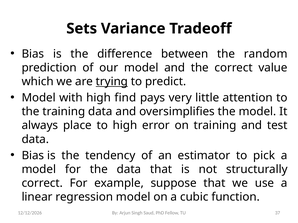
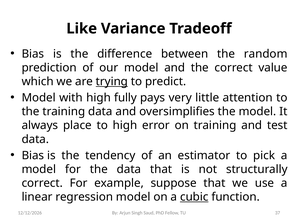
Sets: Sets -> Like
find: find -> fully
cubic underline: none -> present
